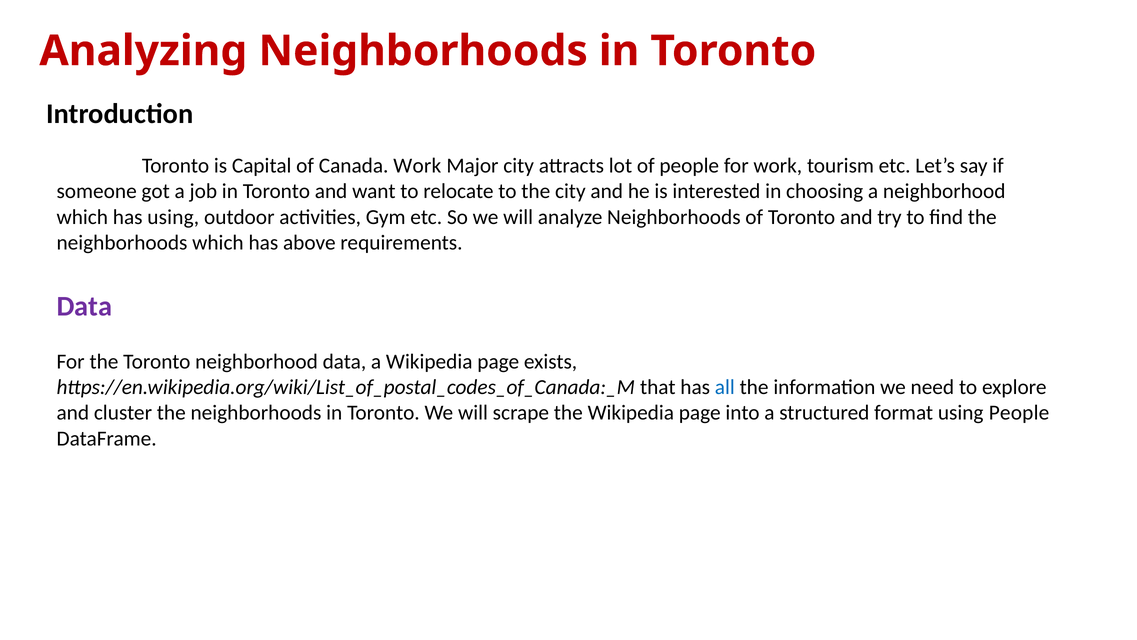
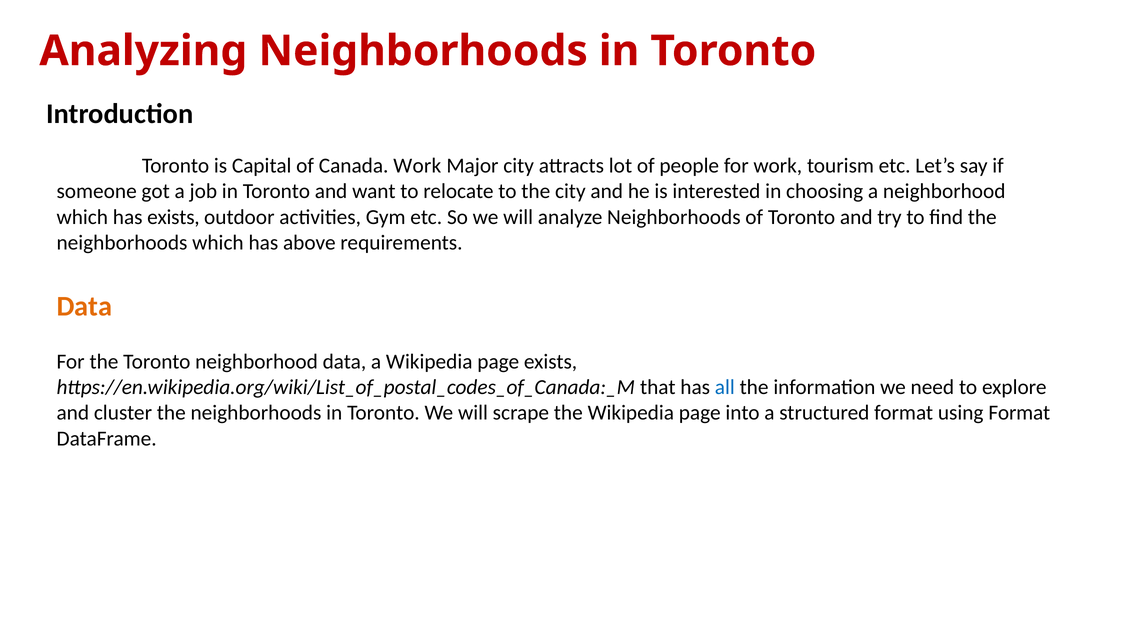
has using: using -> exists
Data at (84, 306) colour: purple -> orange
using People: People -> Format
